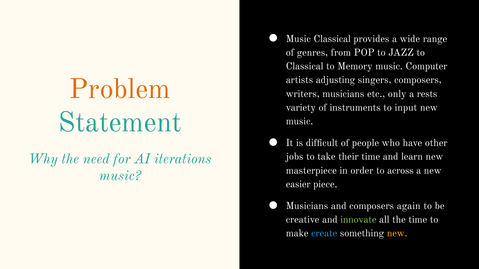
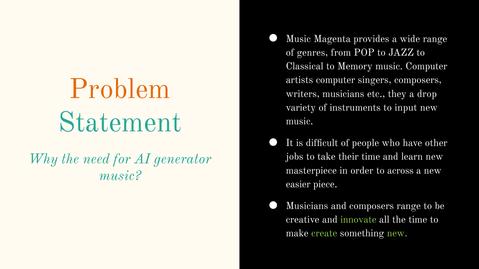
Music Classical: Classical -> Magenta
artists adjusting: adjusting -> computer
only: only -> they
rests: rests -> drop
iterations: iterations -> generator
composers again: again -> range
create colour: light blue -> light green
new at (397, 234) colour: yellow -> light green
